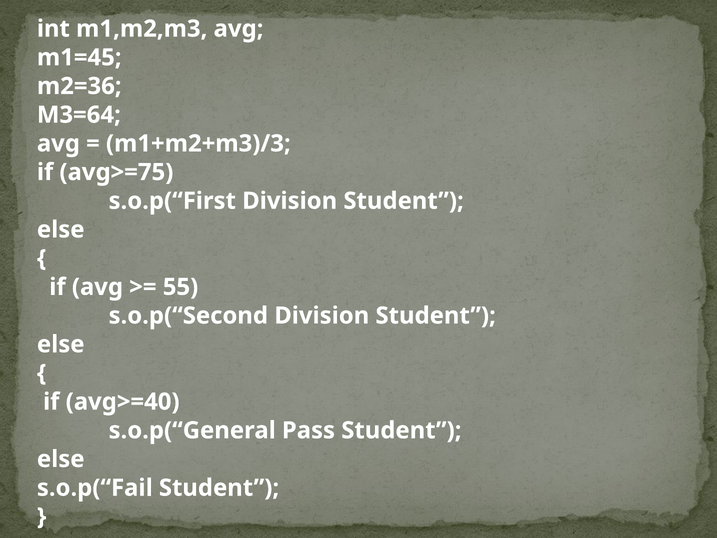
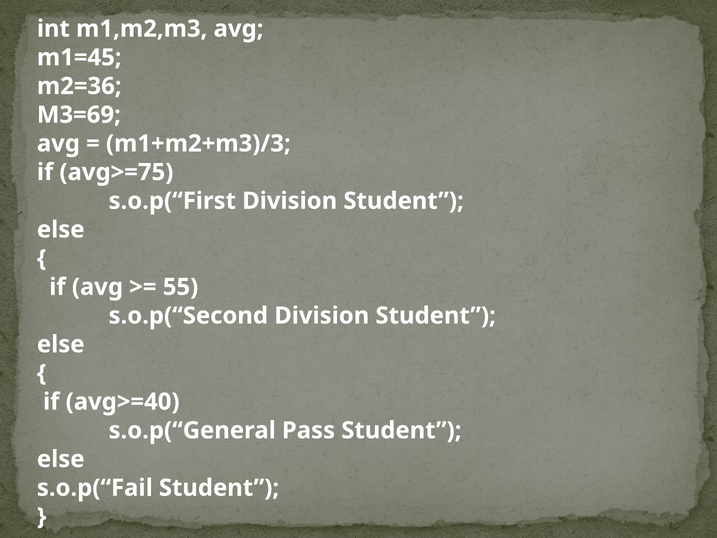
M3=64: M3=64 -> M3=69
